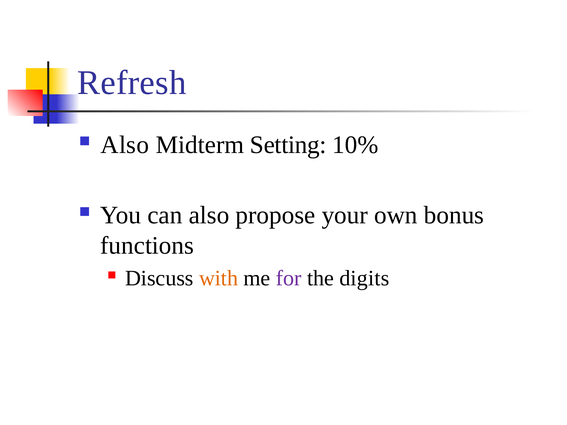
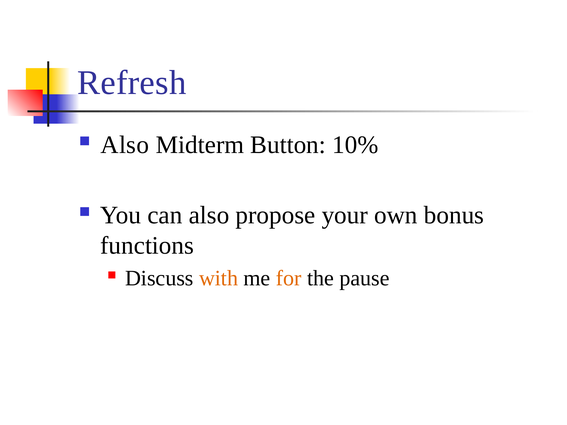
Setting: Setting -> Button
for colour: purple -> orange
digits: digits -> pause
